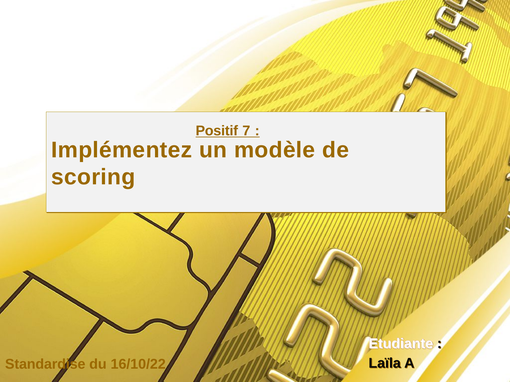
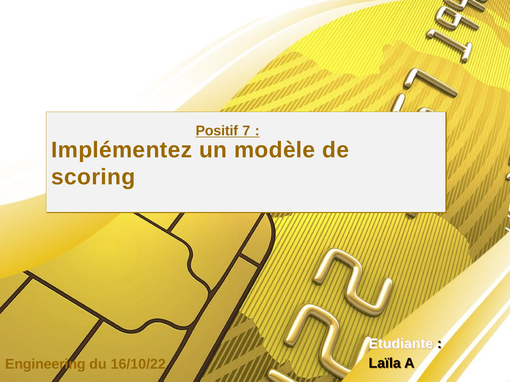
Standardise: Standardise -> Engineering
